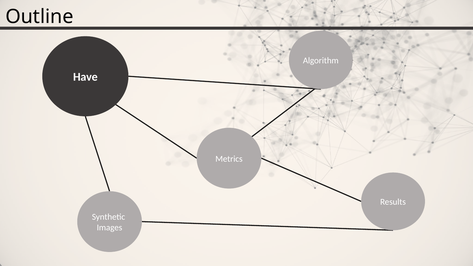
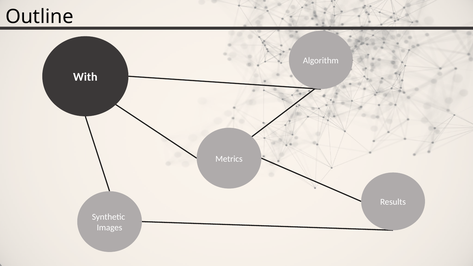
Have: Have -> With
